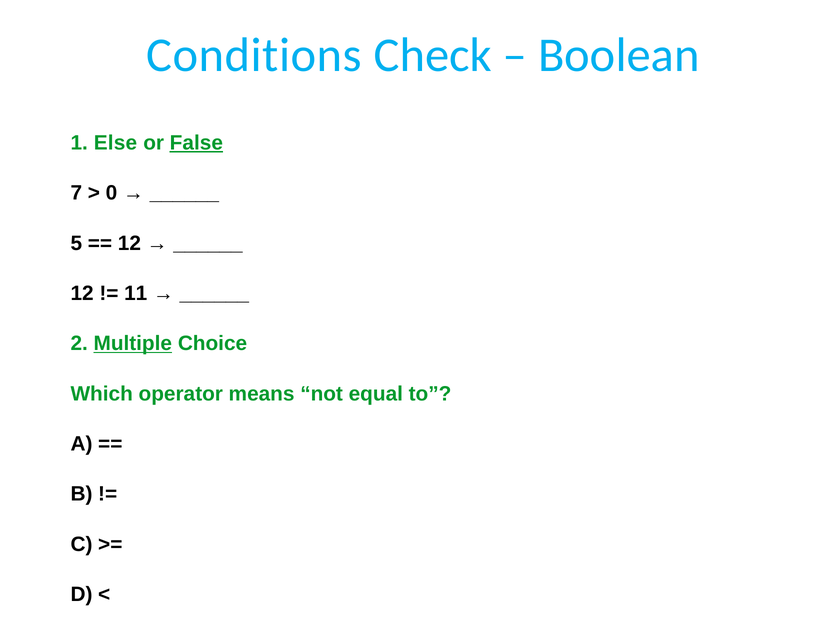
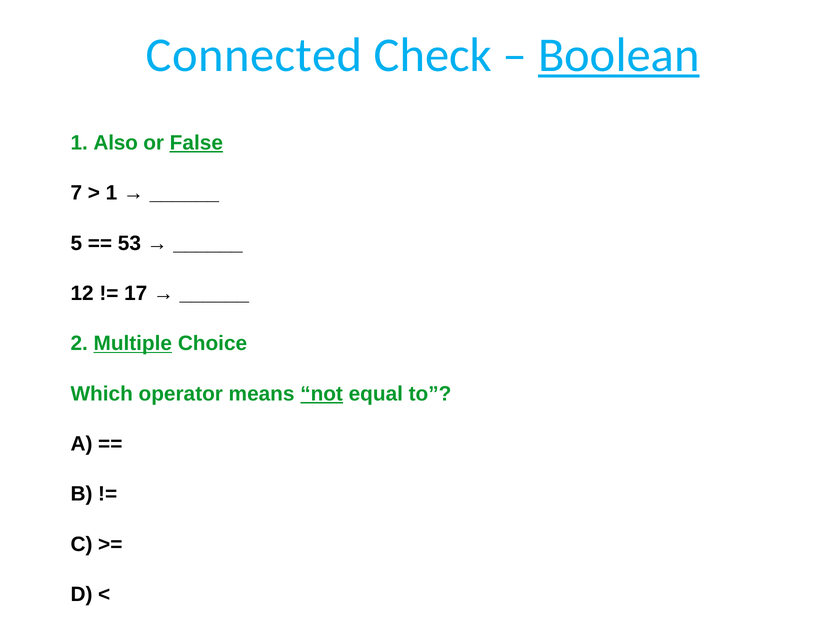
Conditions: Conditions -> Connected
Boolean underline: none -> present
Else: Else -> Also
0 at (112, 193): 0 -> 1
12 at (129, 243): 12 -> 53
11: 11 -> 17
not underline: none -> present
